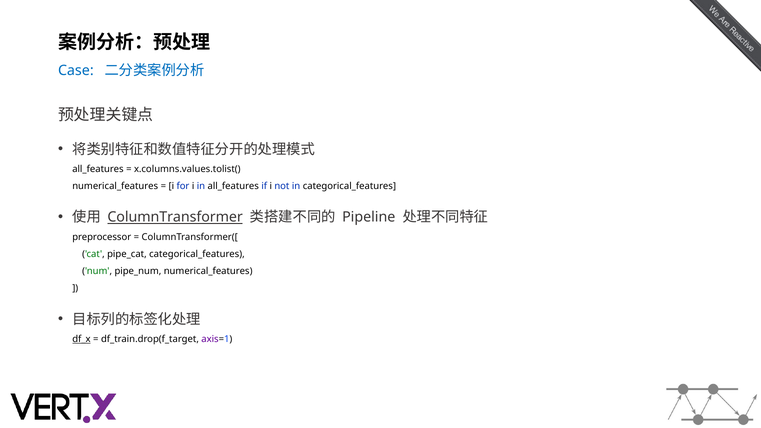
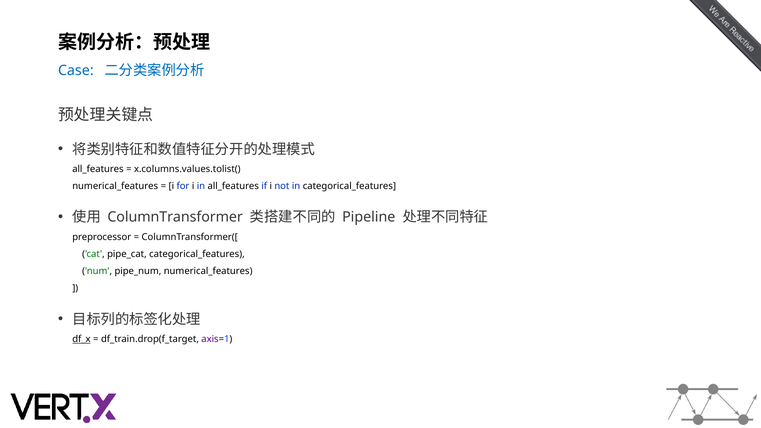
ColumnTransformer underline: present -> none
